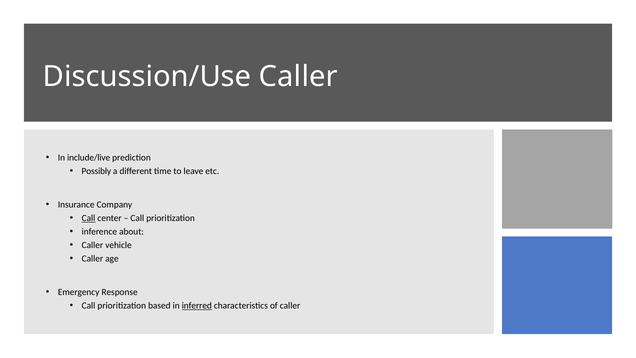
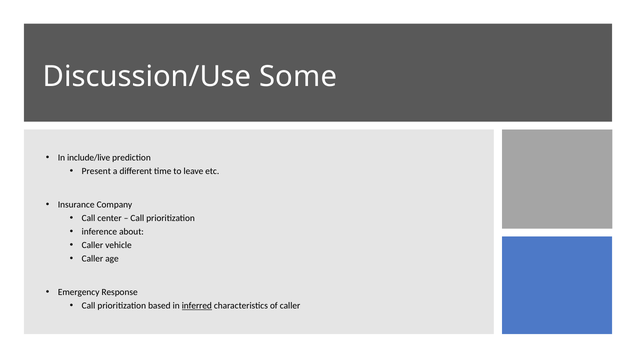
Discussion/Use Caller: Caller -> Some
Possibly: Possibly -> Present
Call at (89, 218) underline: present -> none
